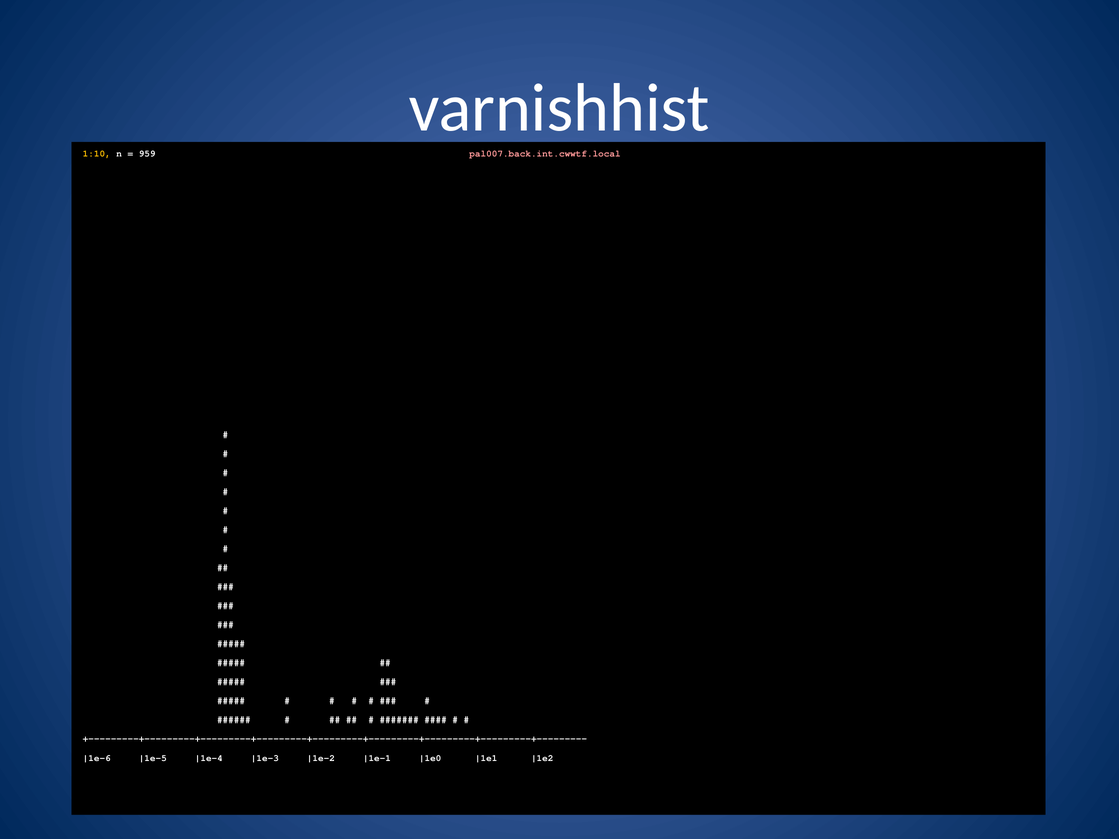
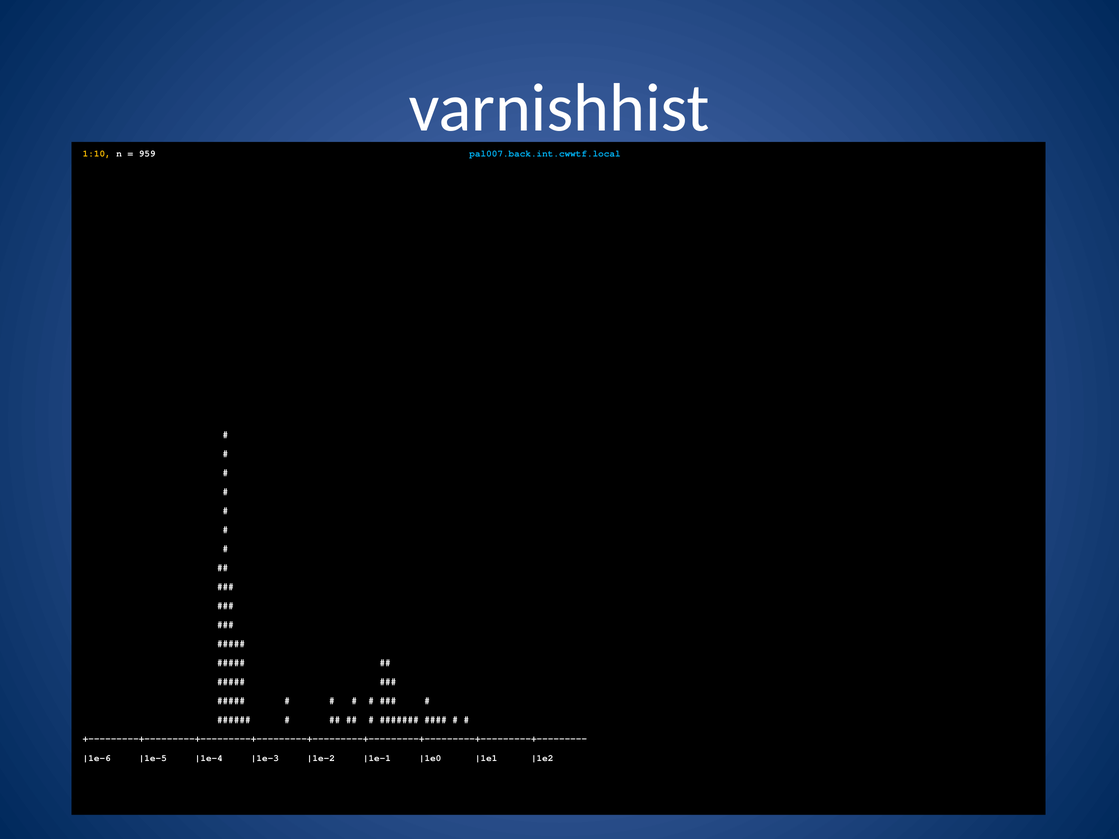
pal007.back.int.cwwtf.local colour: pink -> light blue
